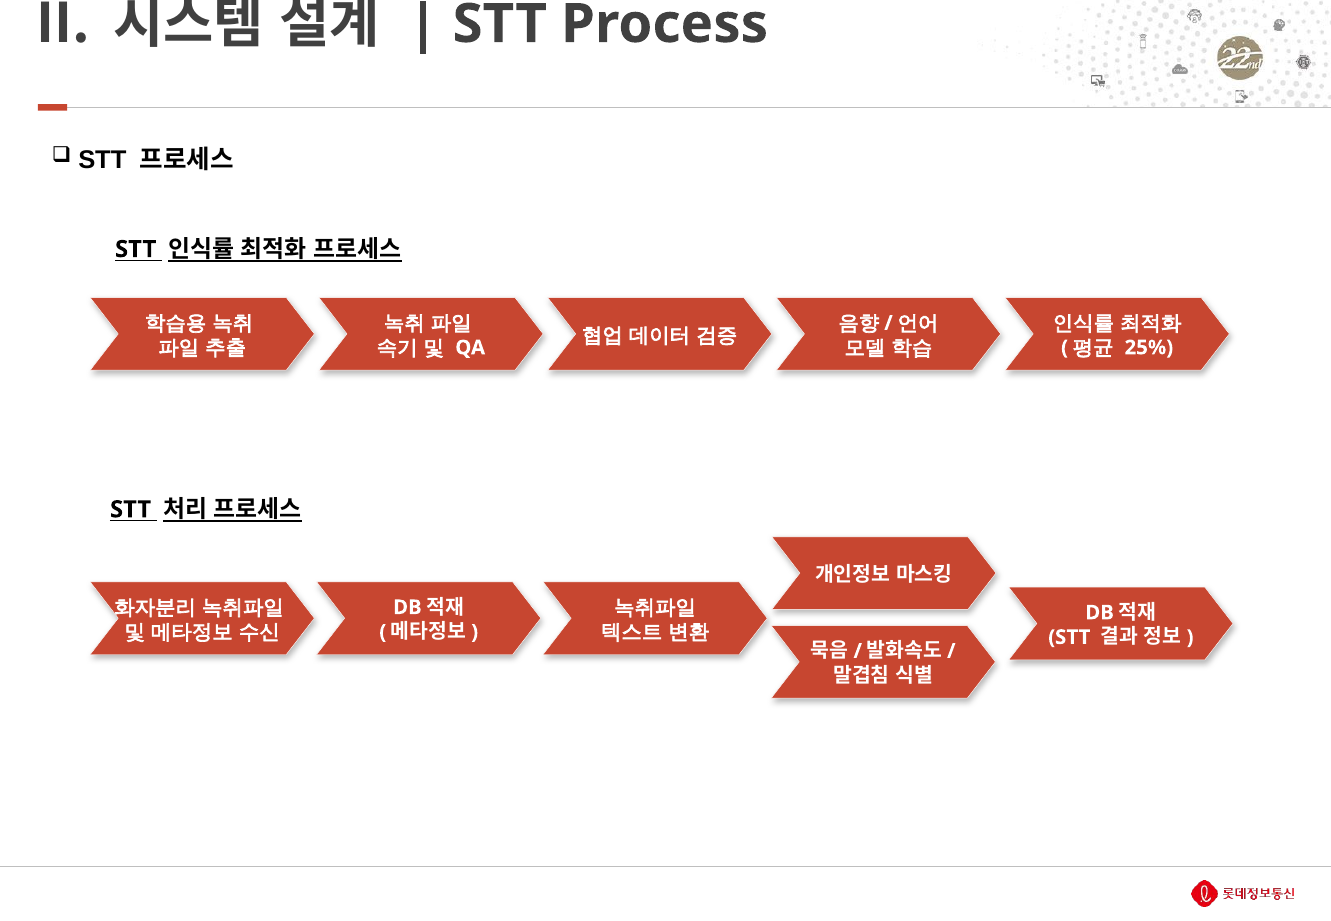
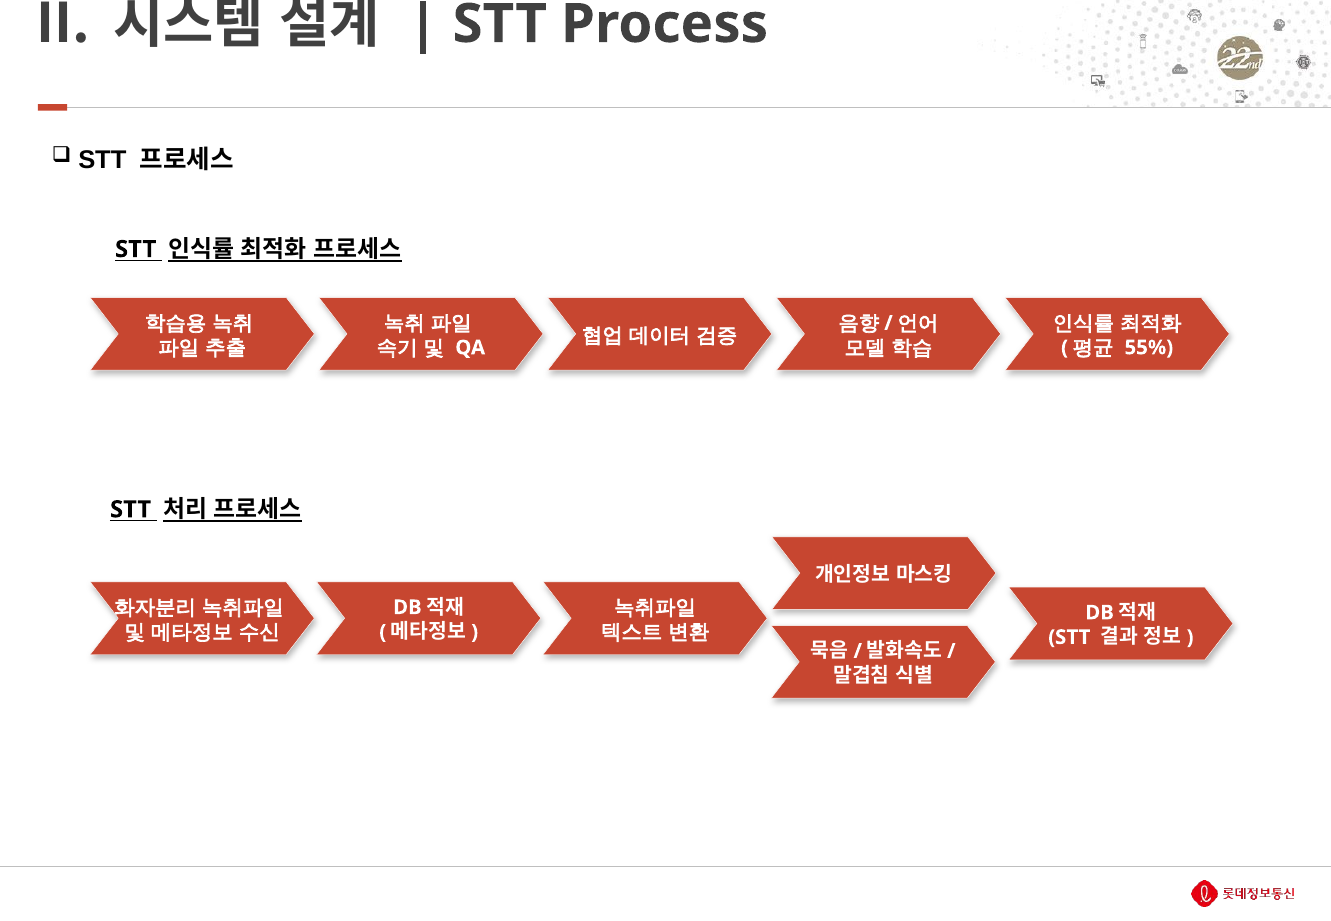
25%: 25% -> 55%
